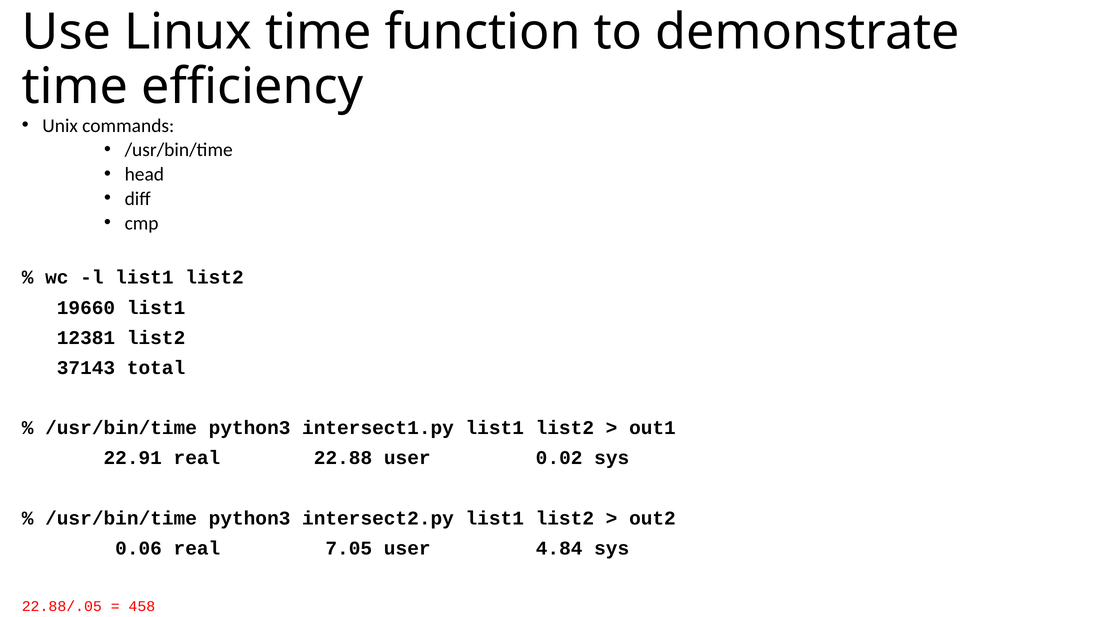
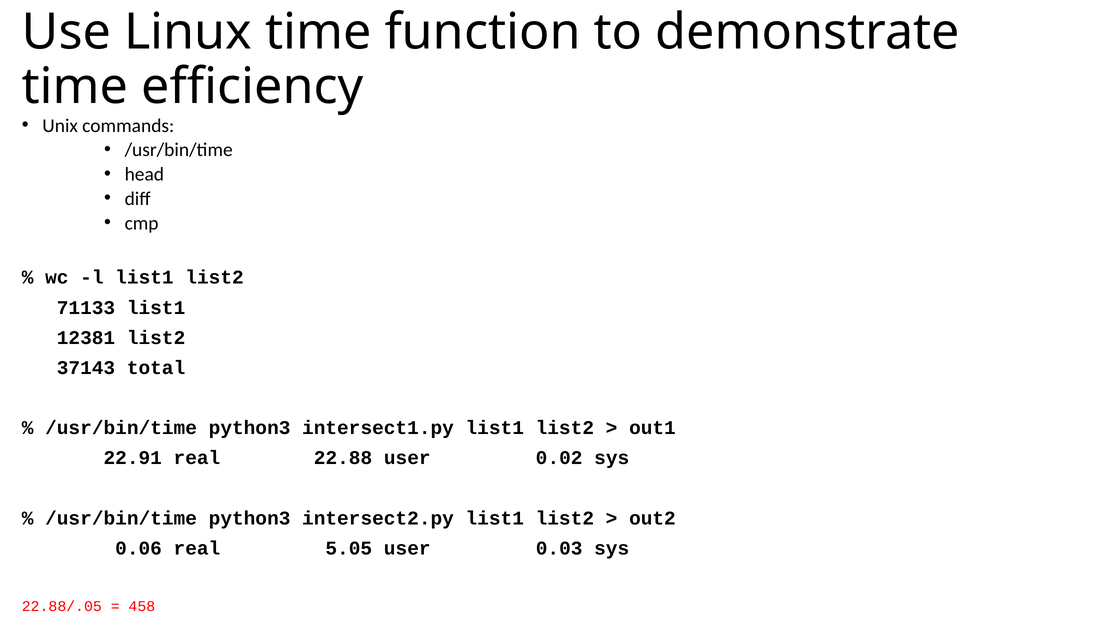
19660: 19660 -> 71133
7.05: 7.05 -> 5.05
4.84: 4.84 -> 0.03
